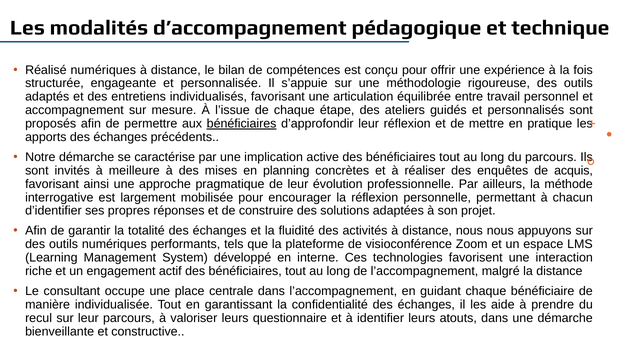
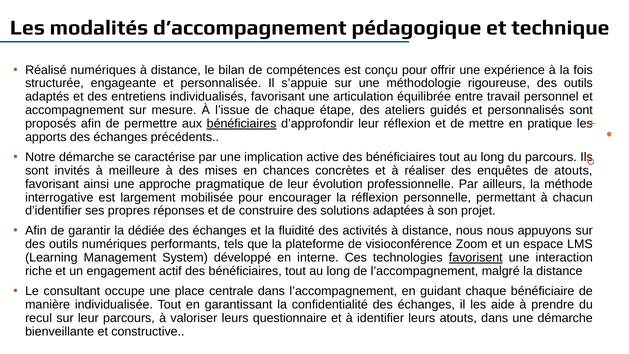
planning: planning -> chances
de acquis: acquis -> atouts
totalité: totalité -> dédiée
favorisent underline: none -> present
